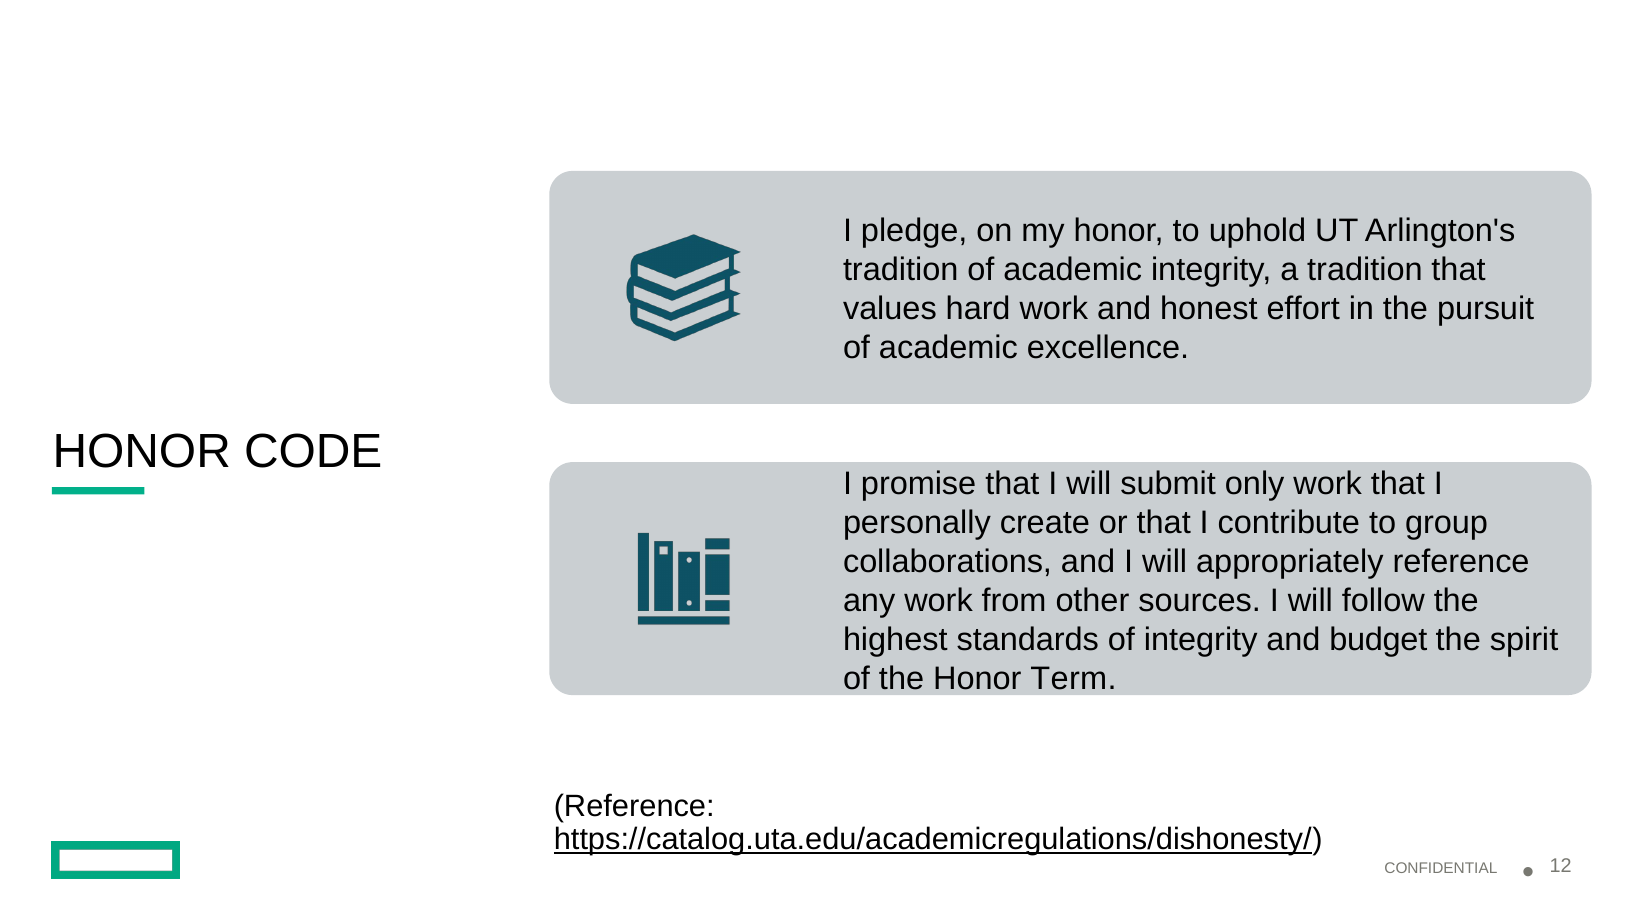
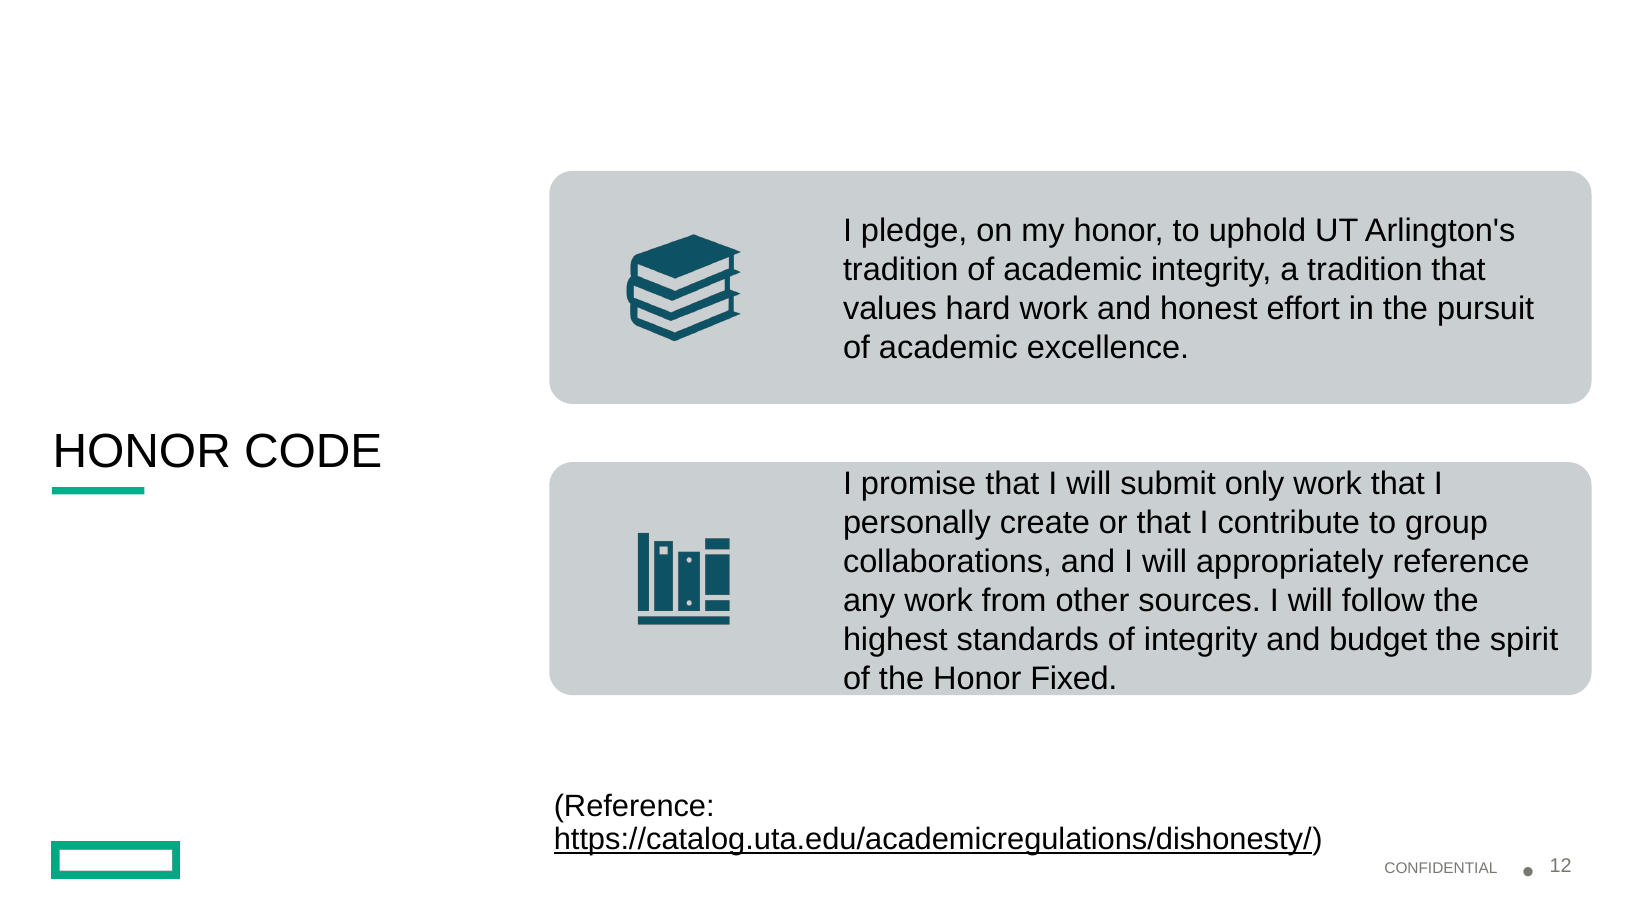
Term: Term -> Fixed
